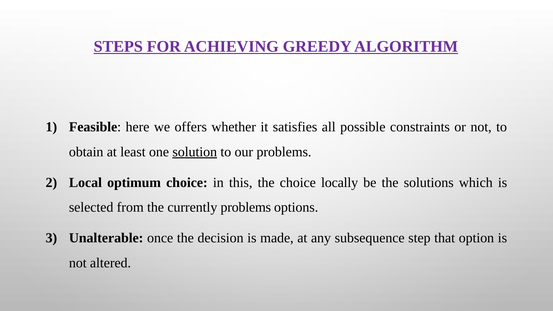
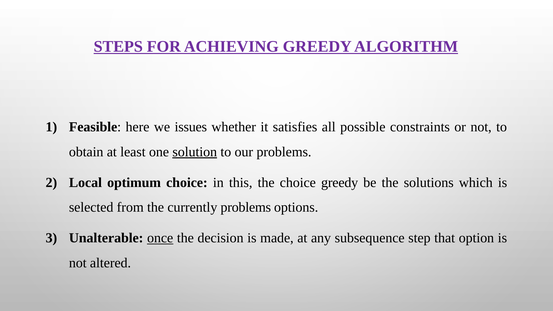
offers: offers -> issues
choice locally: locally -> greedy
once underline: none -> present
